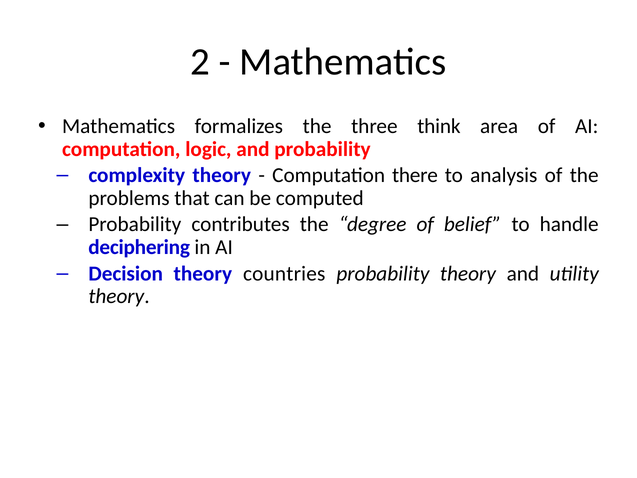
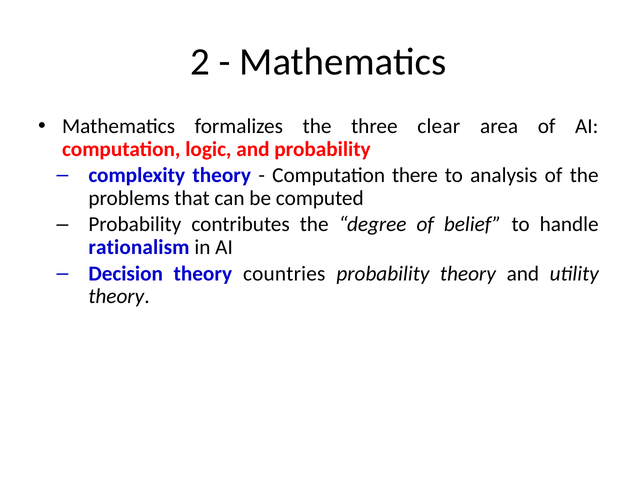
think: think -> clear
deciphering: deciphering -> rationalism
